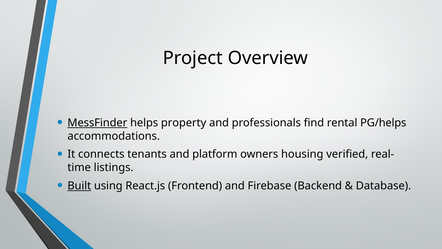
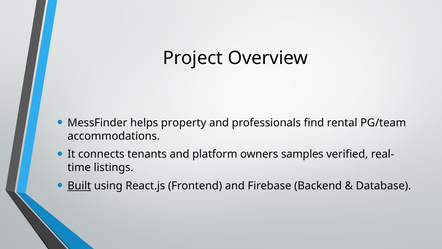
MessFinder underline: present -> none
PG/helps: PG/helps -> PG/team
housing: housing -> samples
